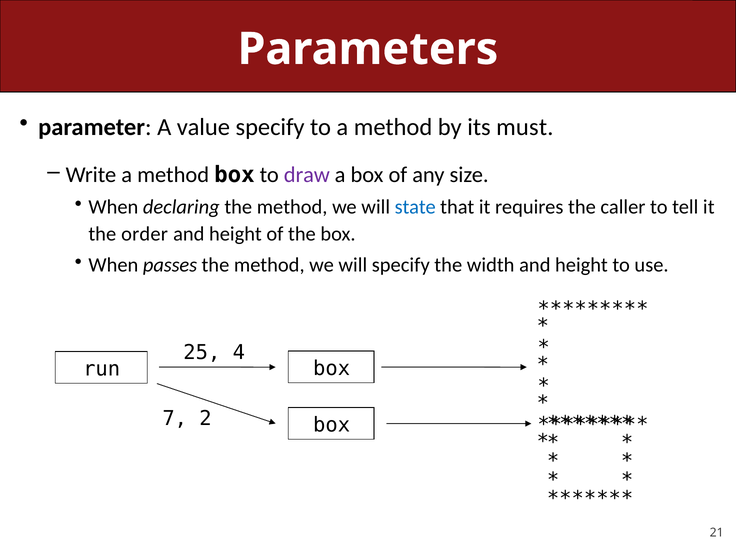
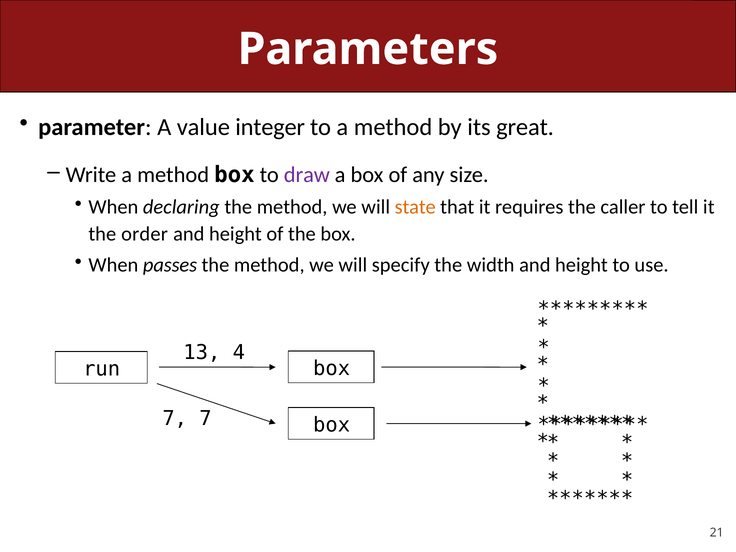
value specify: specify -> integer
must: must -> great
state colour: blue -> orange
25: 25 -> 13
7 2: 2 -> 7
